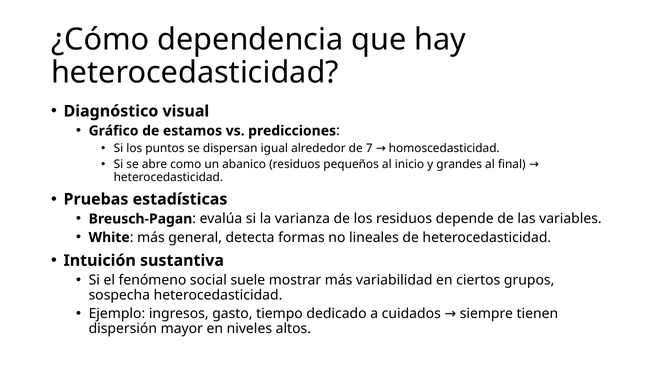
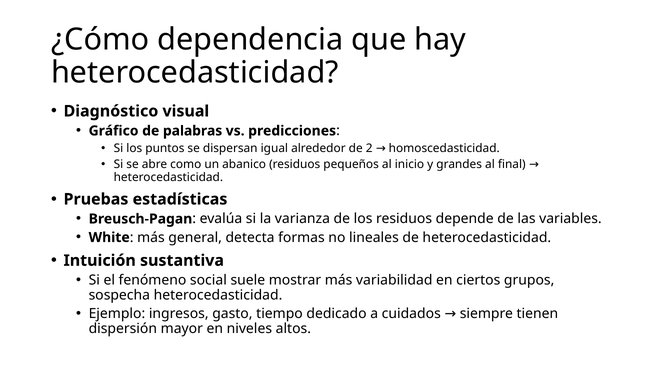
estamos: estamos -> palabras
7: 7 -> 2
